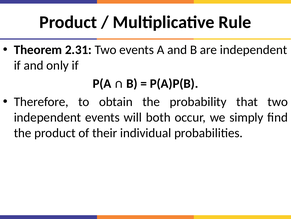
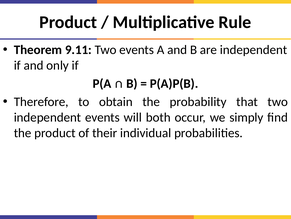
2.31: 2.31 -> 9.11
